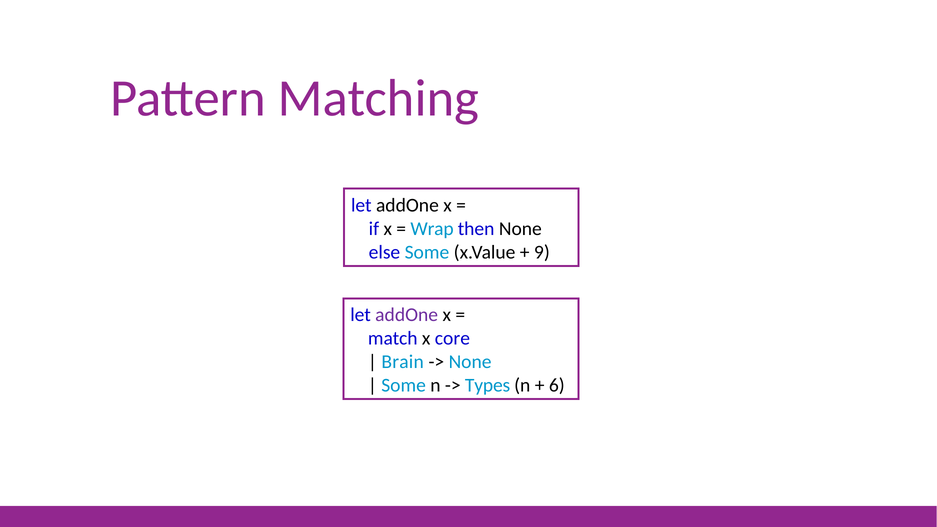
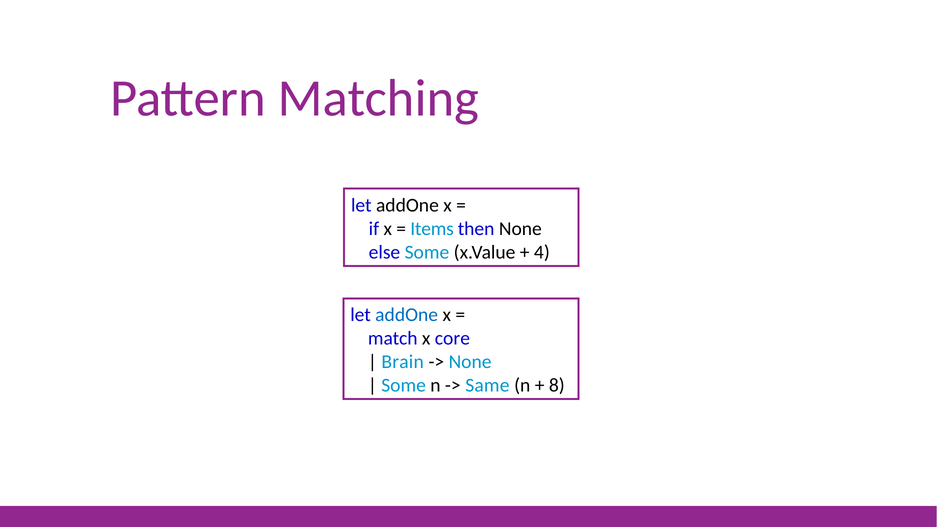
Wrap: Wrap -> Items
9: 9 -> 4
addOne at (407, 315) colour: purple -> blue
Types: Types -> Same
6: 6 -> 8
